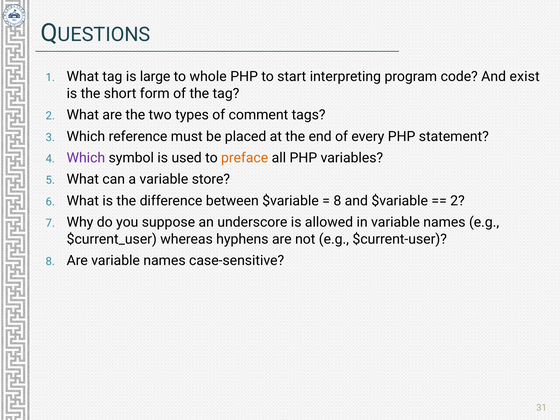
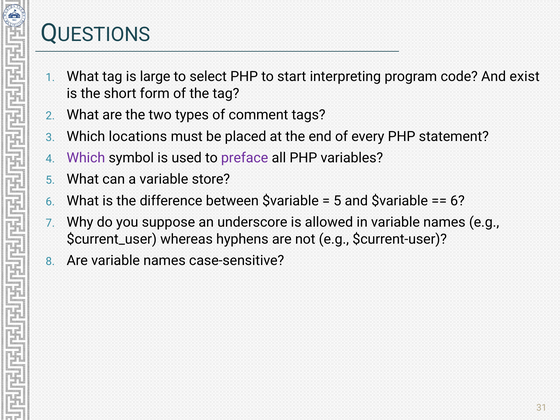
whole: whole -> select
reference: reference -> locations
preface colour: orange -> purple
8 at (337, 201): 8 -> 5
2 at (457, 201): 2 -> 6
